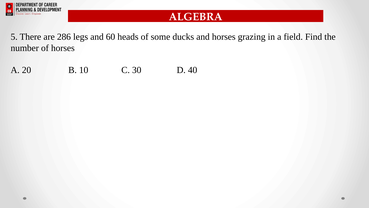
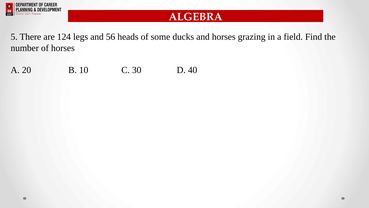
286: 286 -> 124
60: 60 -> 56
